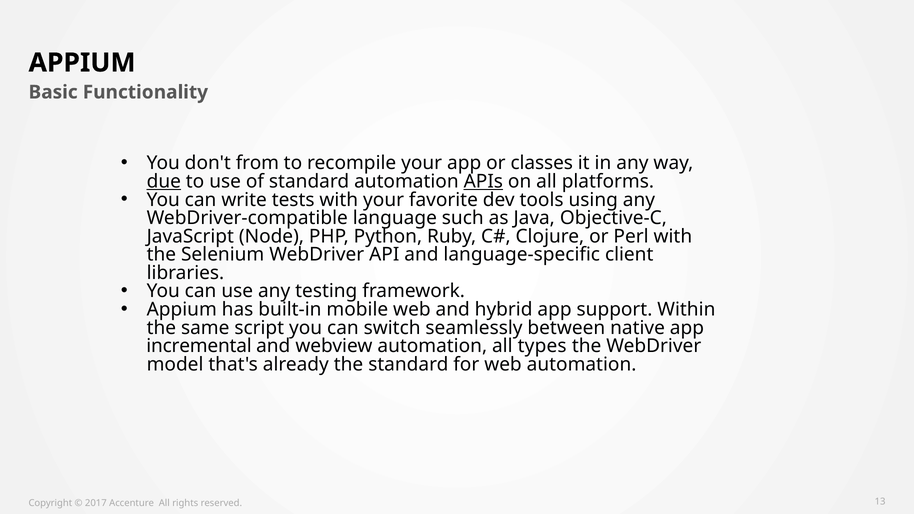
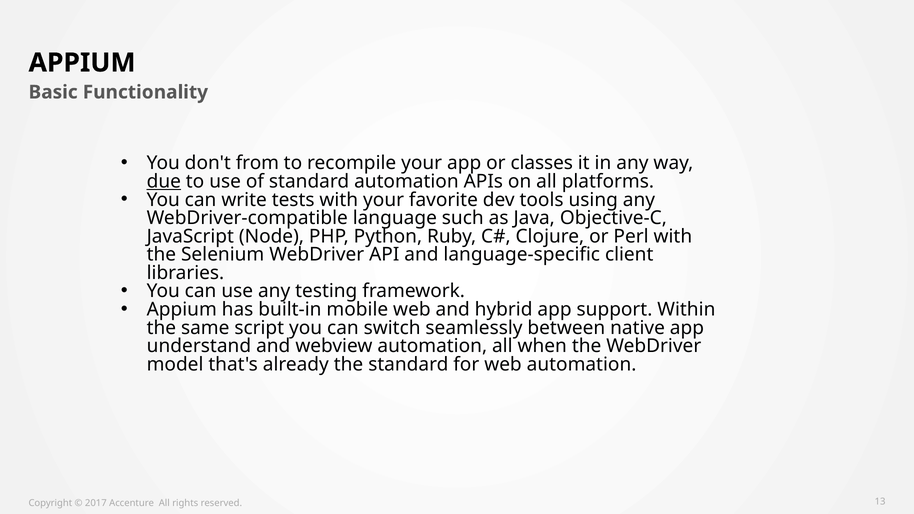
APIs underline: present -> none
incremental: incremental -> understand
types: types -> when
